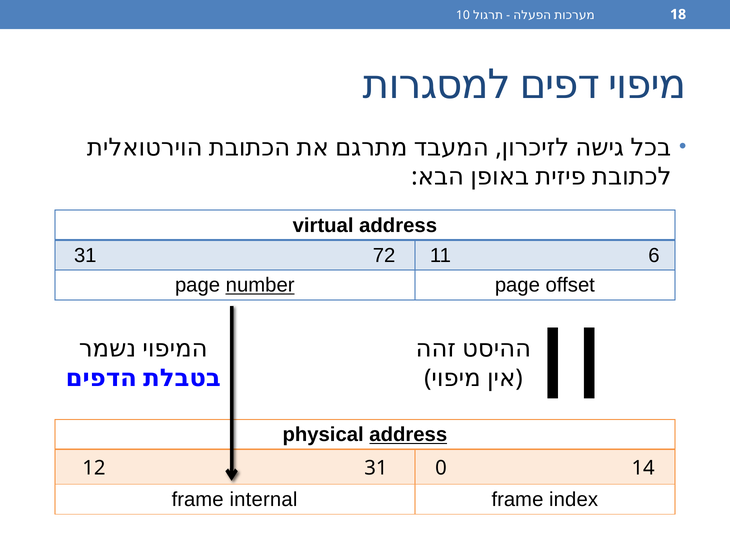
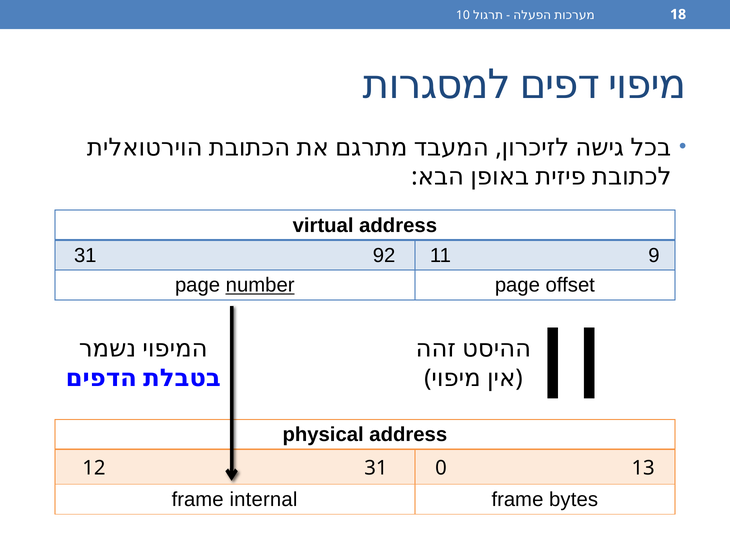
72: 72 -> 92
6: 6 -> 9
address at (408, 435) underline: present -> none
14: 14 -> 13
index: index -> bytes
